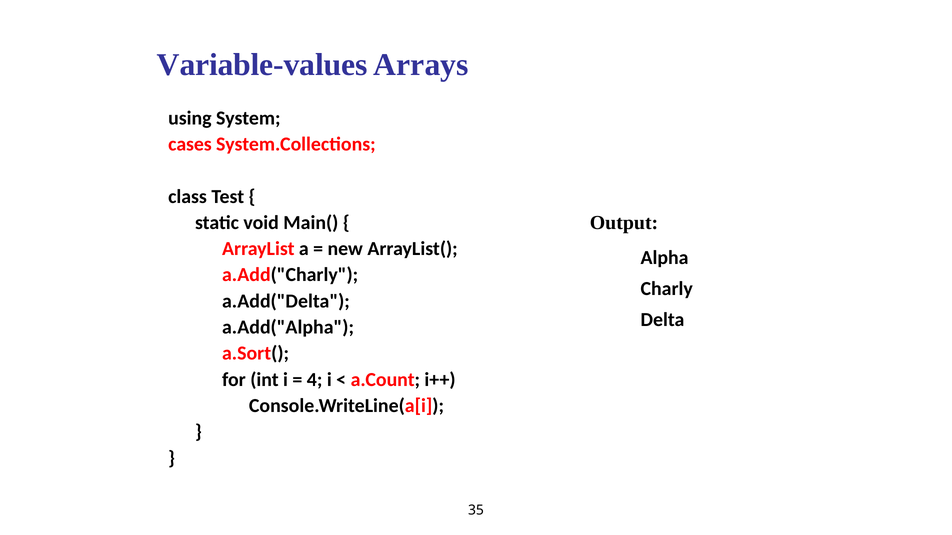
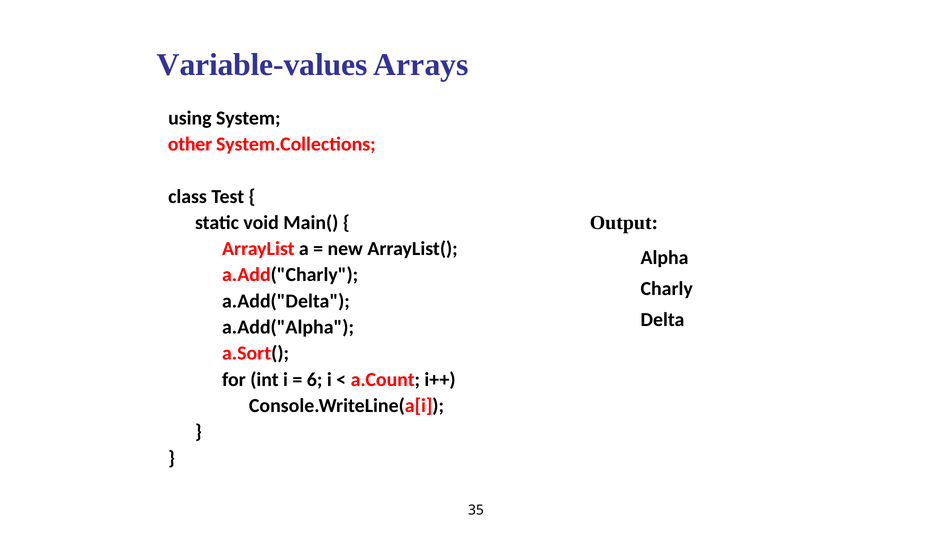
cases: cases -> other
4: 4 -> 6
